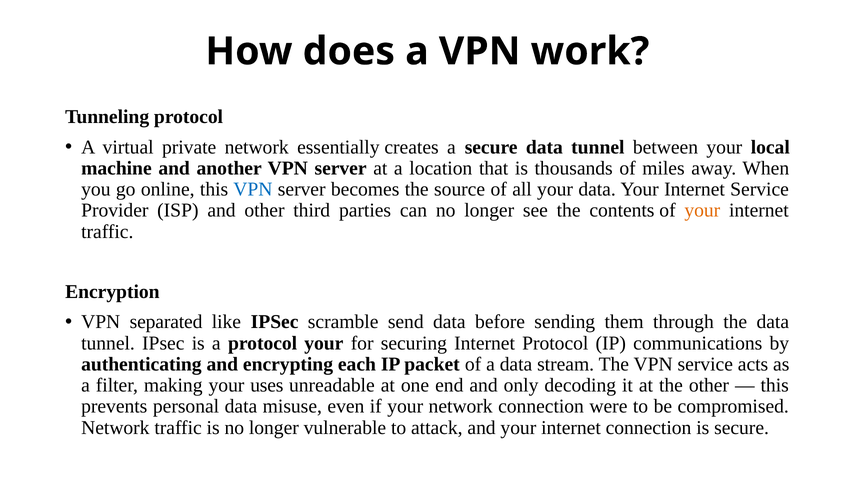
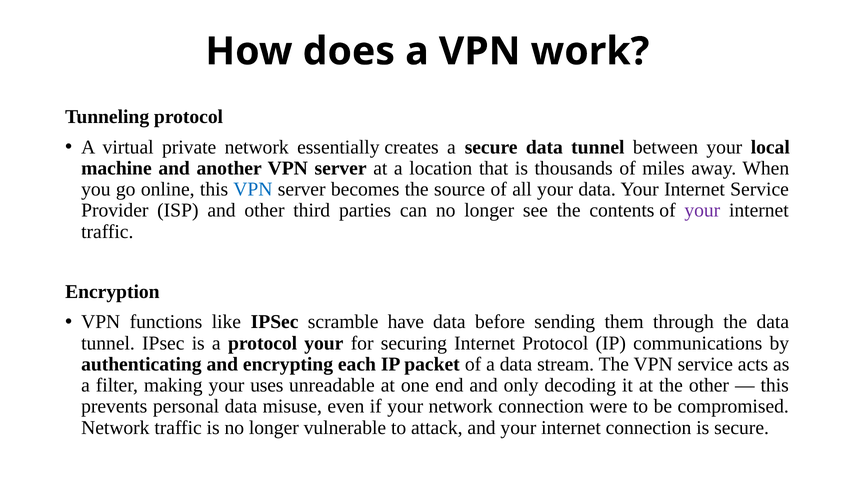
your at (702, 210) colour: orange -> purple
separated: separated -> functions
send: send -> have
